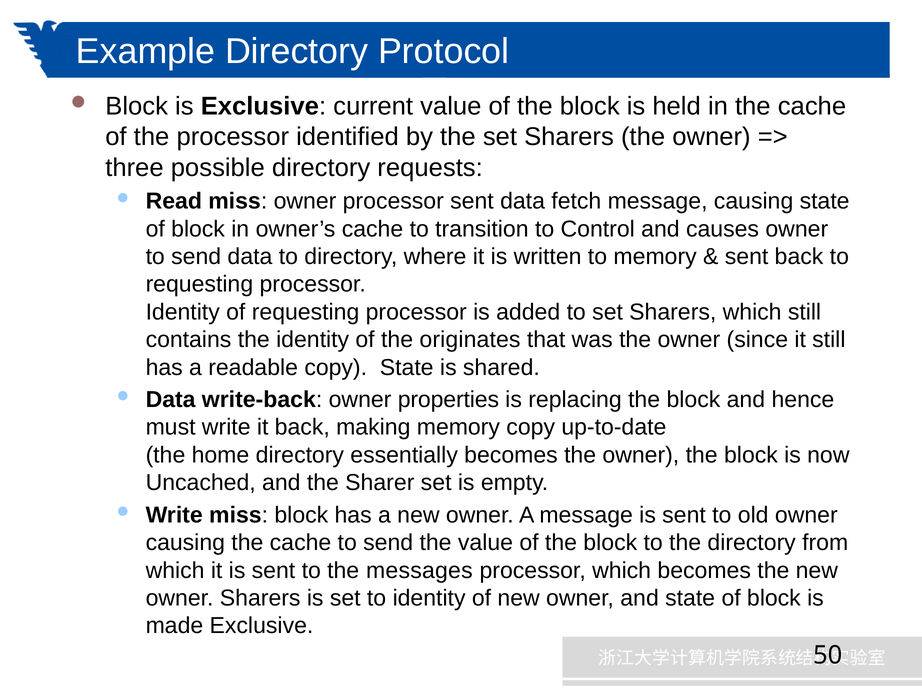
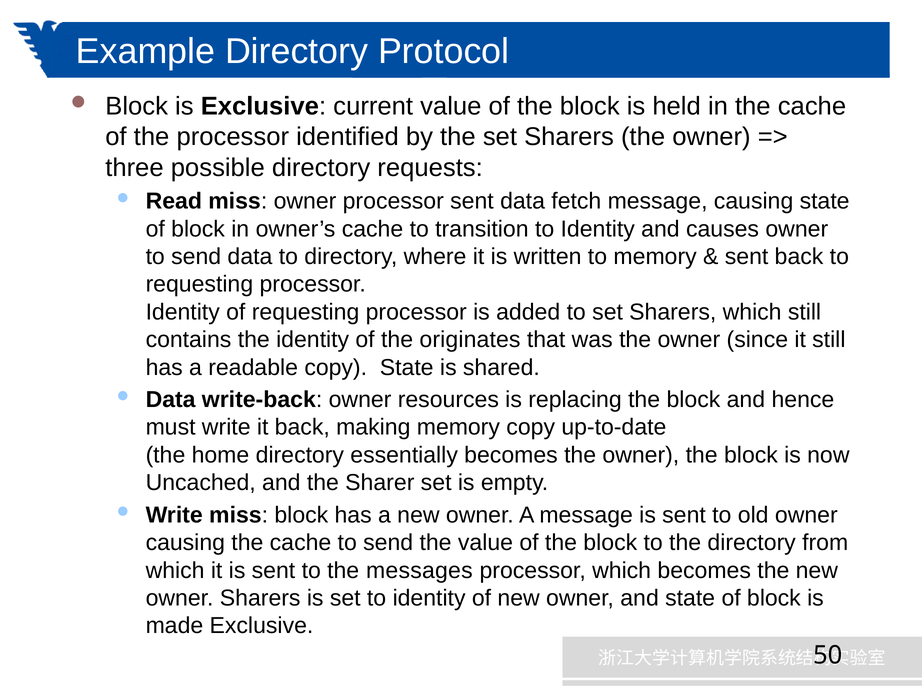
transition to Control: Control -> Identity
properties: properties -> resources
